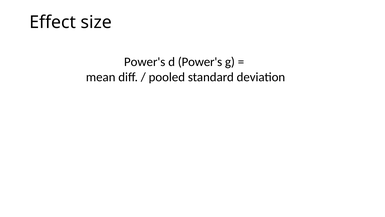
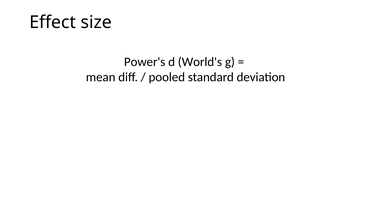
d Power's: Power's -> World's
